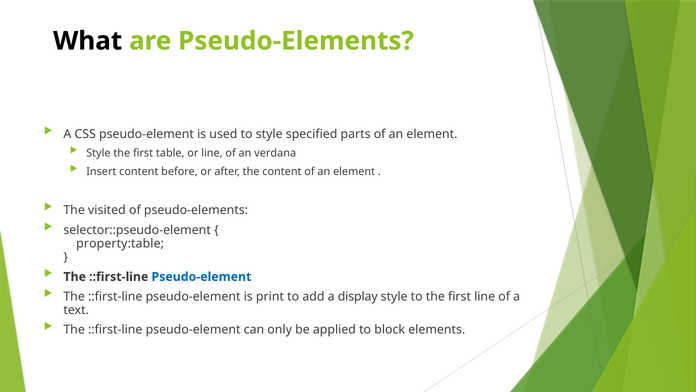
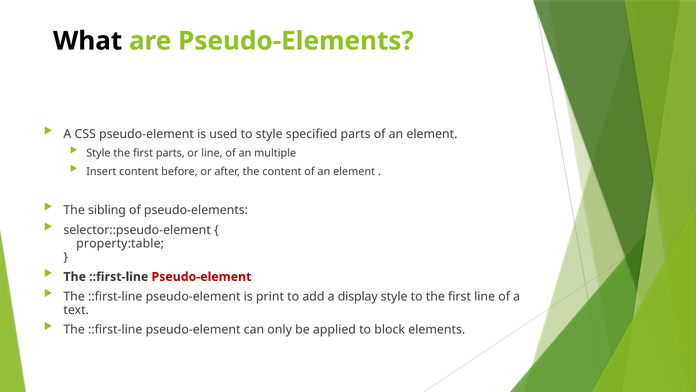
first table: table -> parts
verdana: verdana -> multiple
visited: visited -> sibling
Pseudo-element at (201, 276) colour: blue -> red
